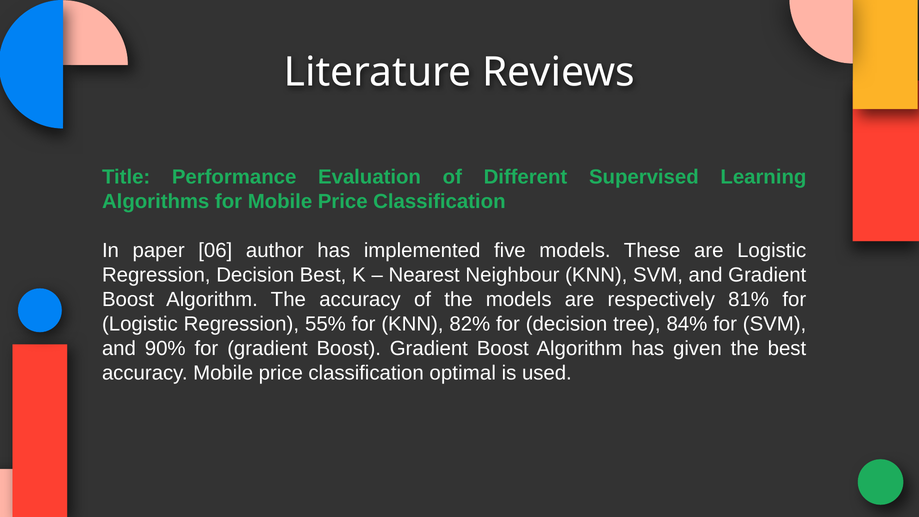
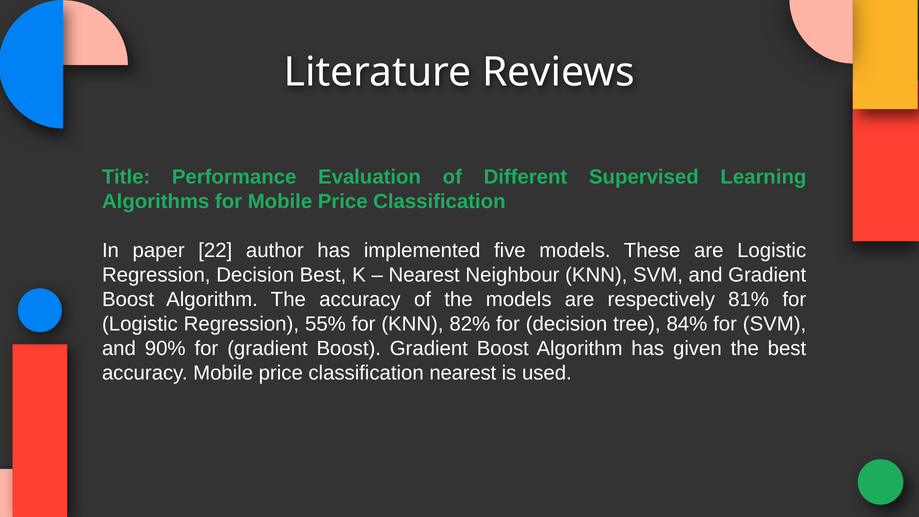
06: 06 -> 22
classification optimal: optimal -> nearest
